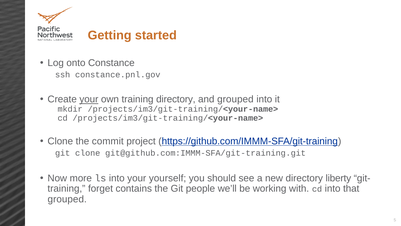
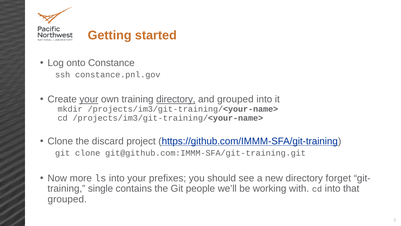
directory at (176, 99) underline: none -> present
commit: commit -> discard
yourself: yourself -> prefixes
liberty: liberty -> forget
forget: forget -> single
